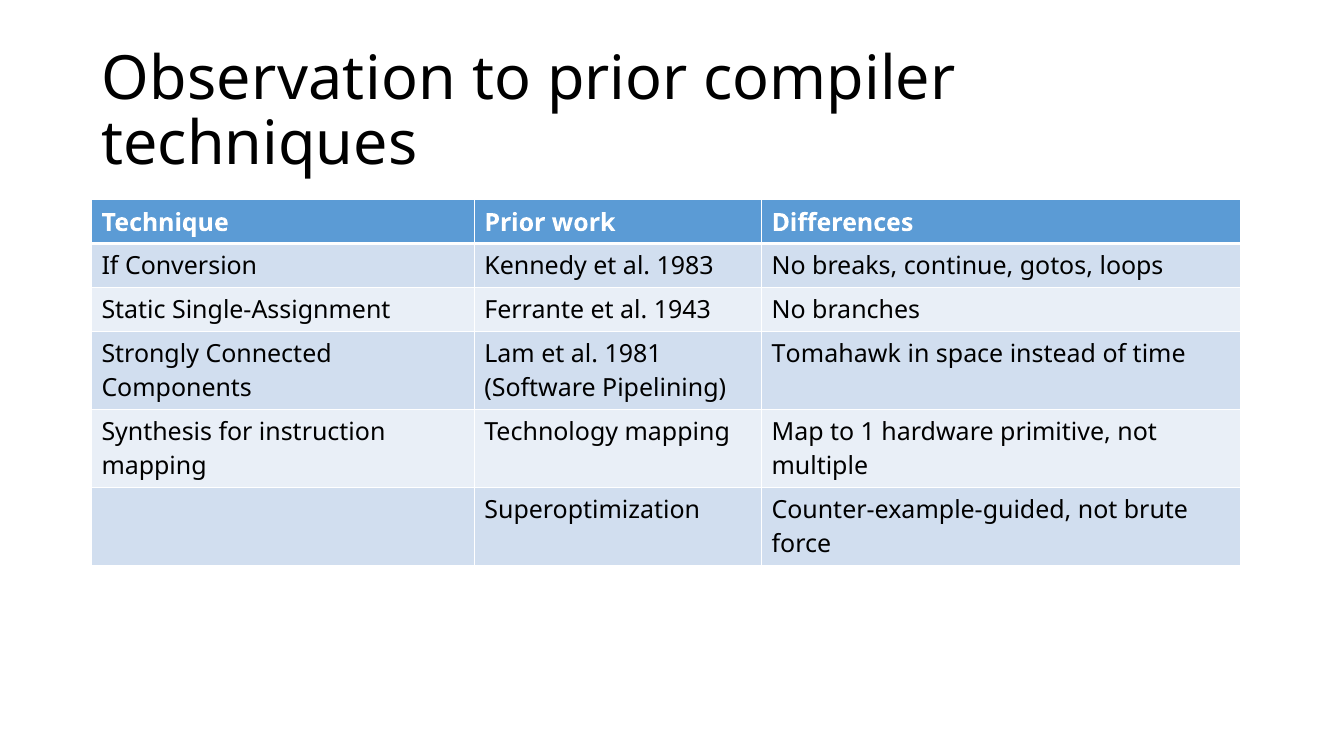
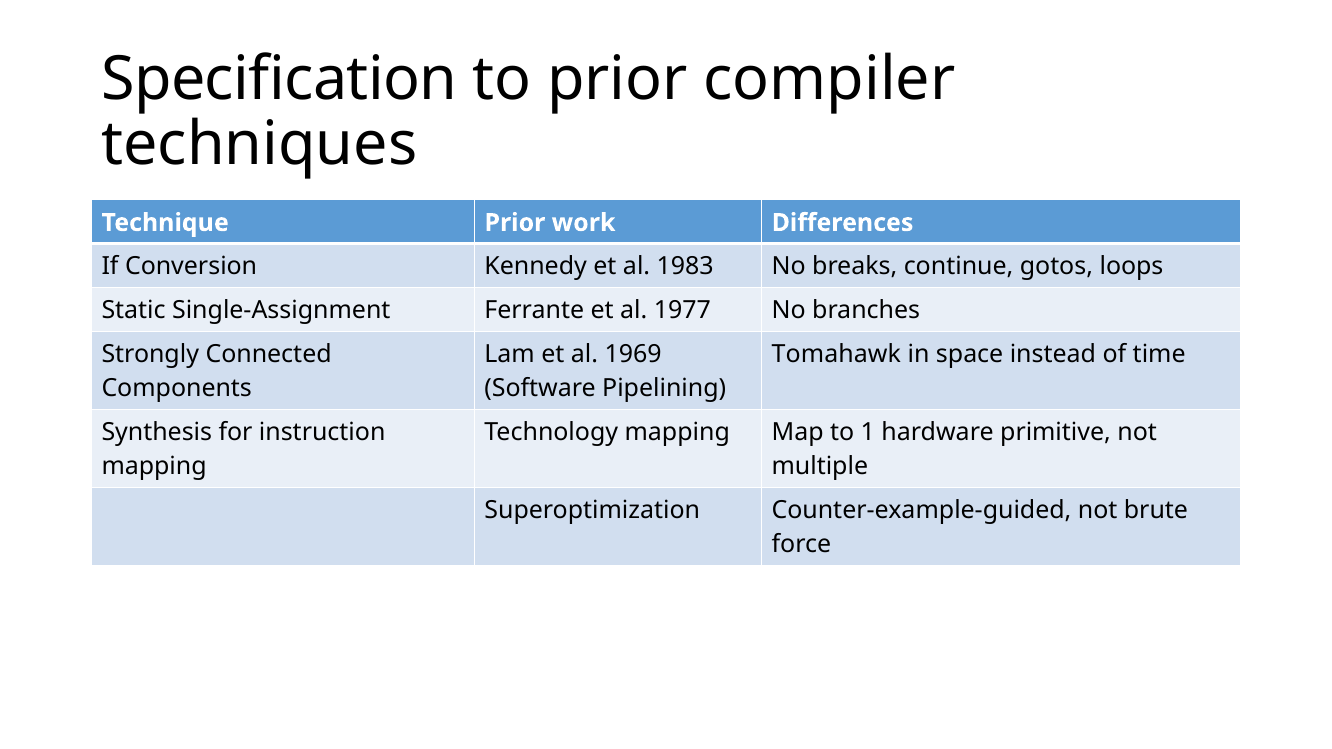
Observation: Observation -> Specification
1943: 1943 -> 1977
1981: 1981 -> 1969
